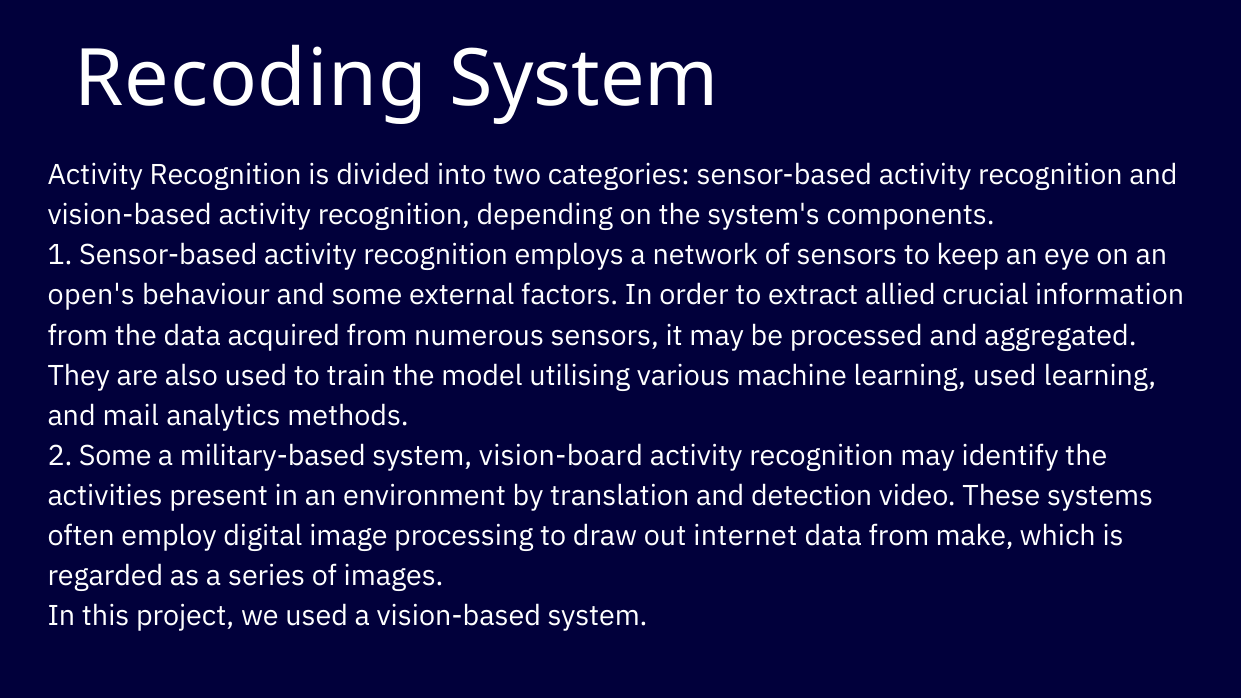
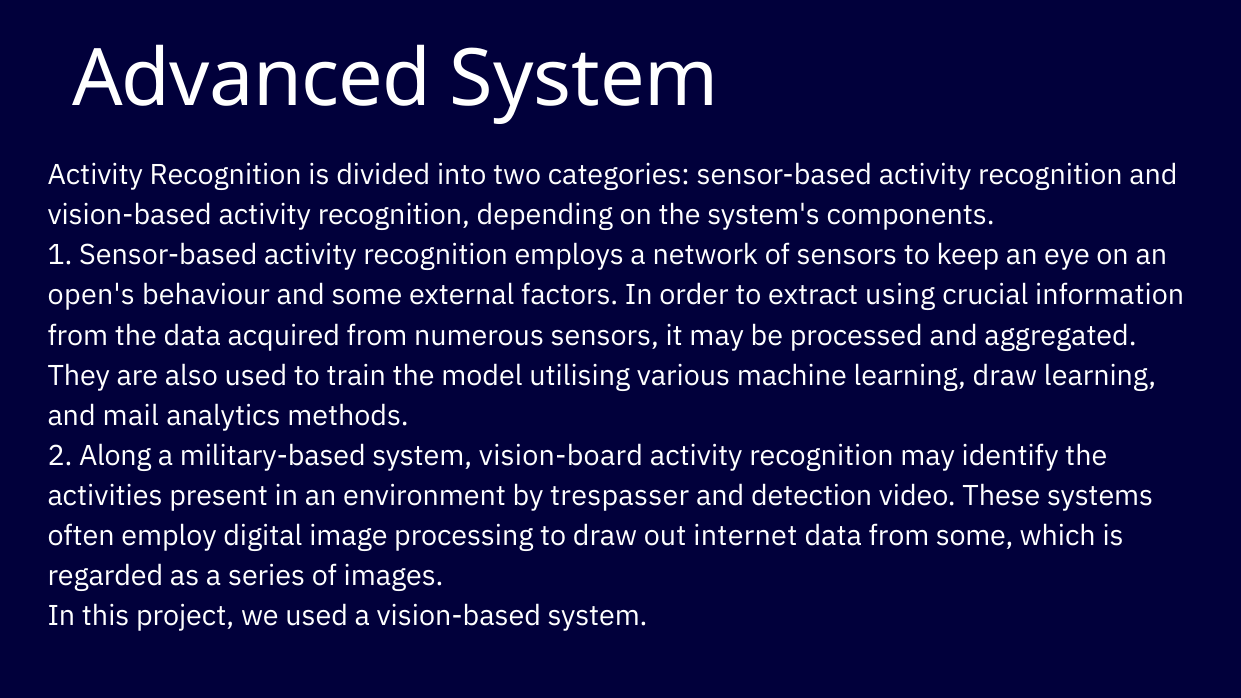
Recoding: Recoding -> Advanced
allied: allied -> using
learning used: used -> draw
2 Some: Some -> Along
translation: translation -> trespasser
from make: make -> some
